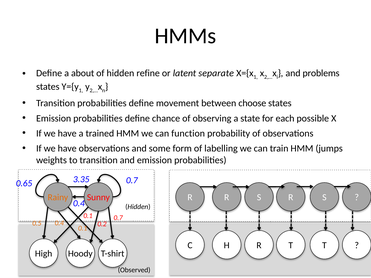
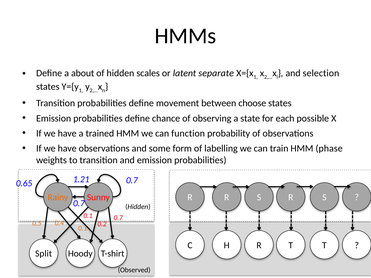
refine: refine -> scales
problems: problems -> selection
jumps: jumps -> phase
3.35: 3.35 -> 1.21
0.4 at (79, 204): 0.4 -> 0.7
High: High -> Split
